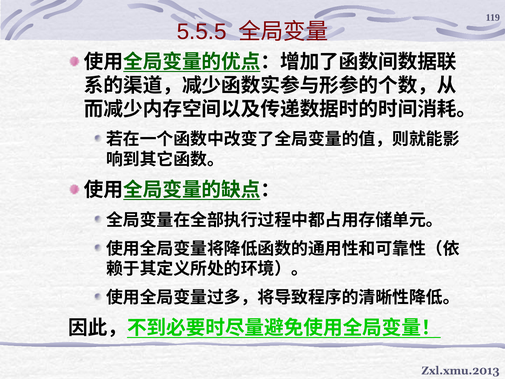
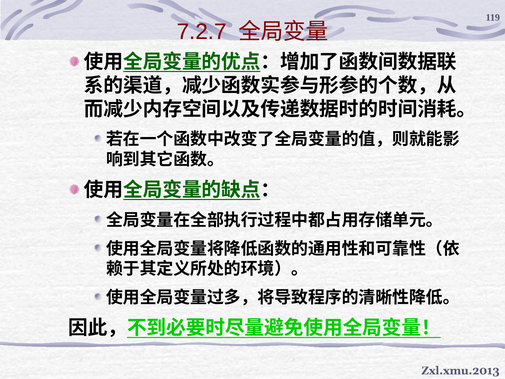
5.5.5: 5.5.5 -> 7.2.7
